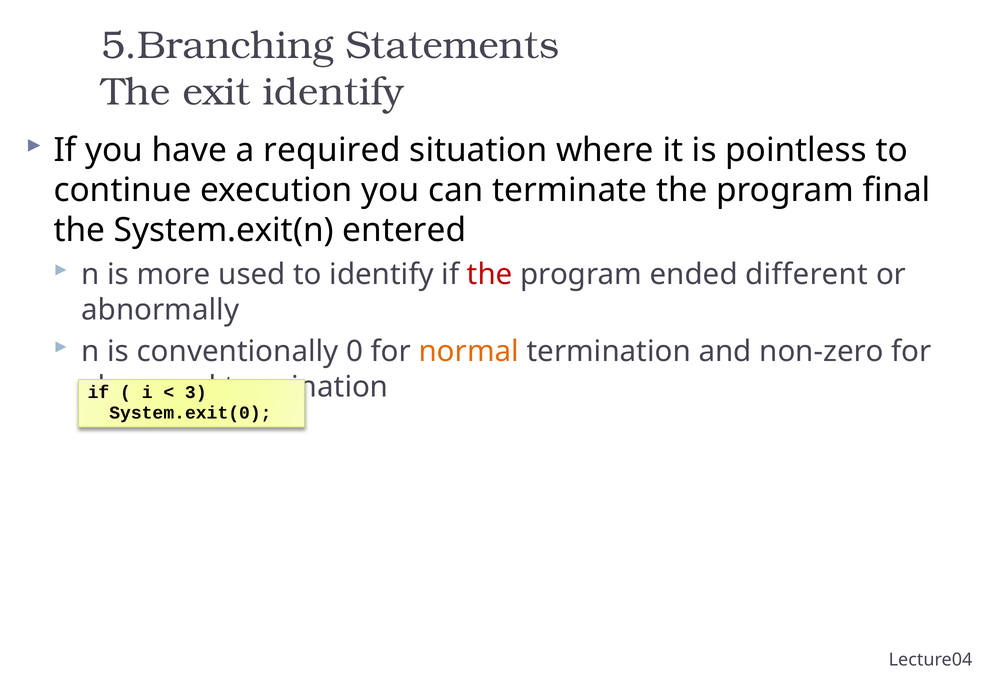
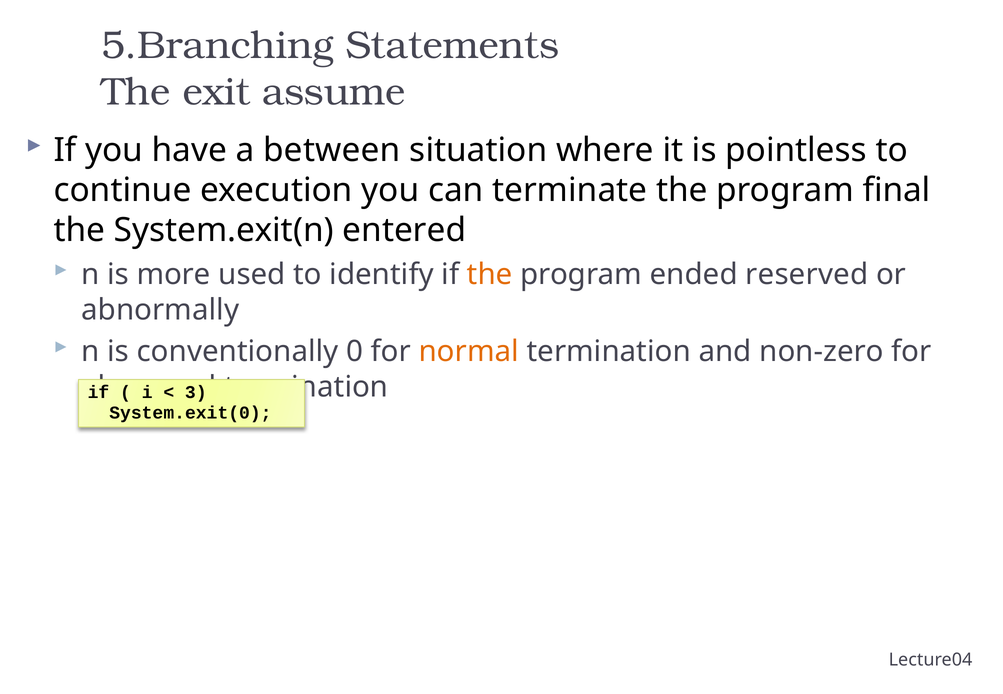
exit identify: identify -> assume
required: required -> between
the at (490, 275) colour: red -> orange
different: different -> reserved
